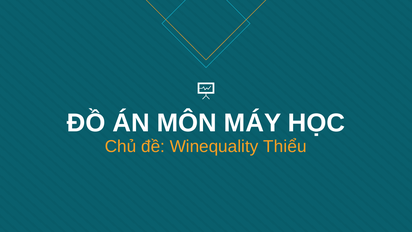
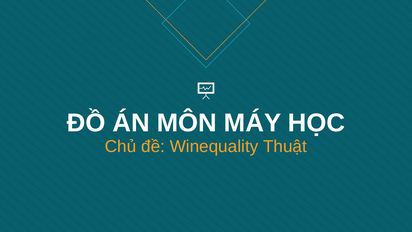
Thiểu: Thiểu -> Thuật
